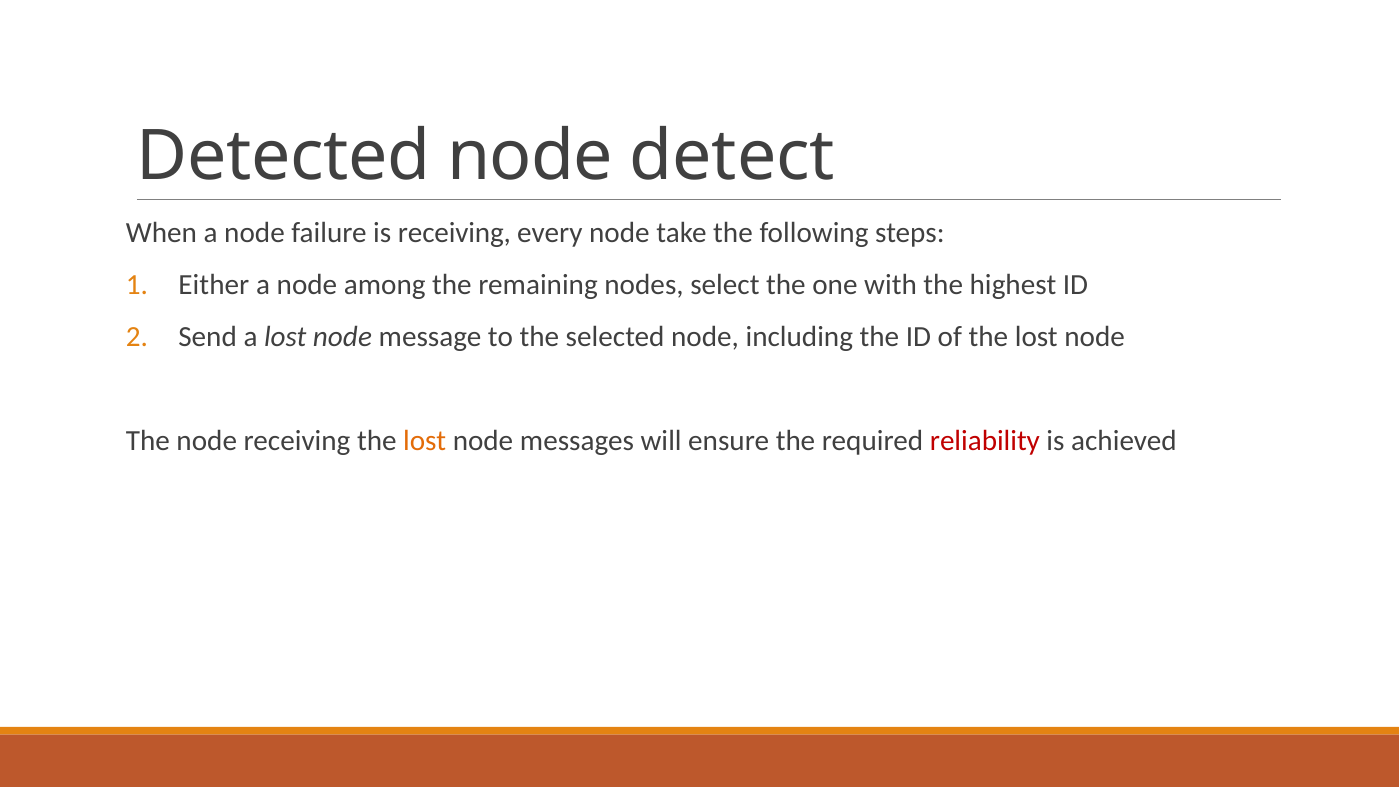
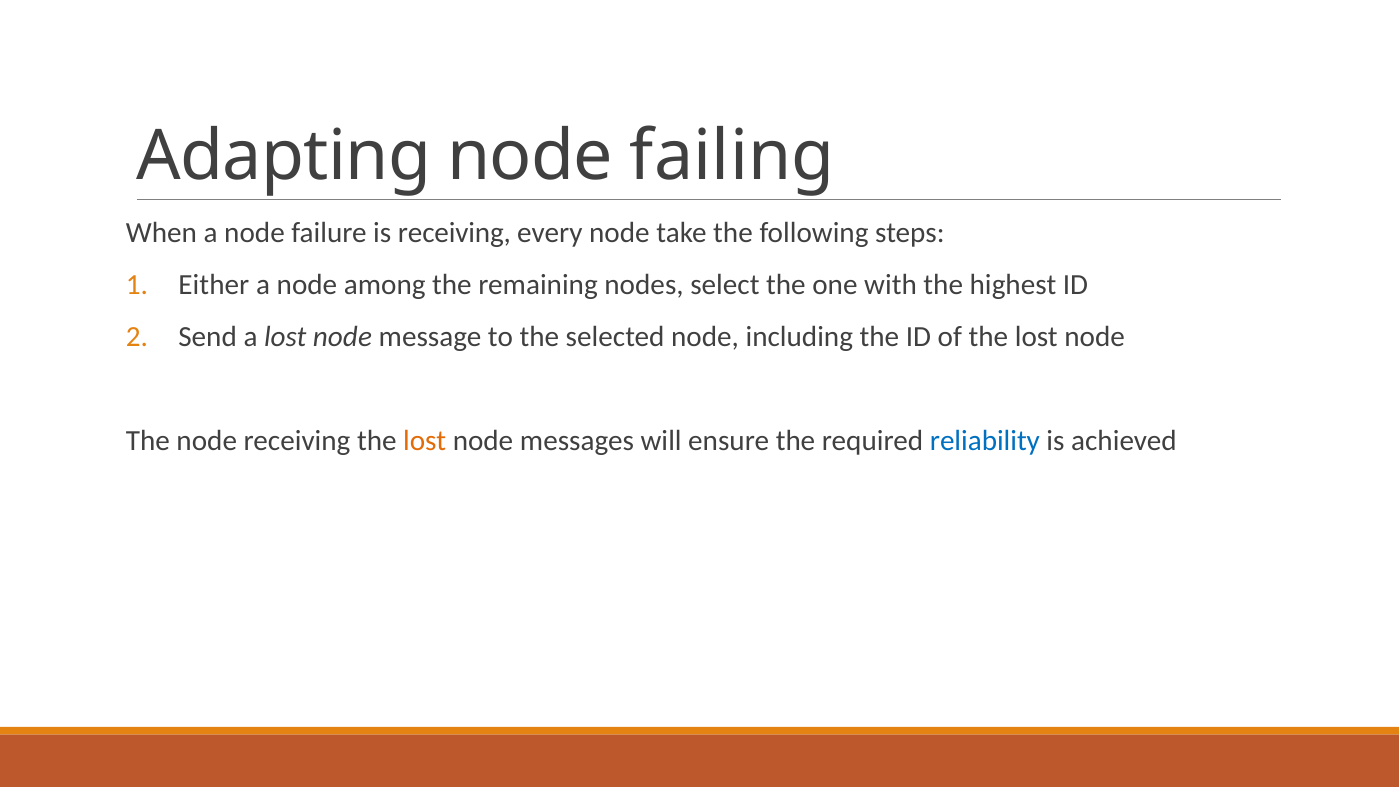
Detected: Detected -> Adapting
detect: detect -> failing
reliability colour: red -> blue
